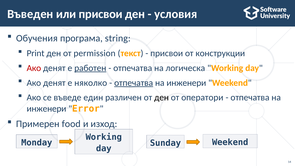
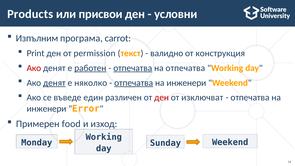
Въведен: Въведен -> Products
условия: условия -> условни
Обучения: Обучения -> Изпълним
string: string -> carrot
присвои at (167, 53): присвои -> валидно
конструкции: конструкции -> конструкция
отпечатва at (133, 68) underline: none -> present
на логическа: логическа -> отпечатва
денят at (54, 83) underline: none -> present
ден at (162, 97) colour: black -> red
оператори: оператори -> изключват
